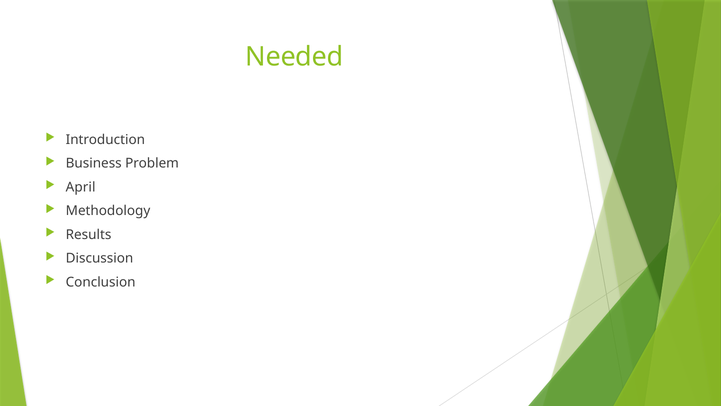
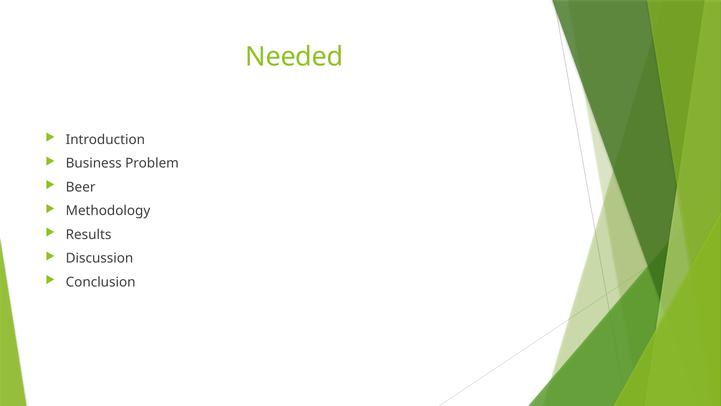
April: April -> Beer
